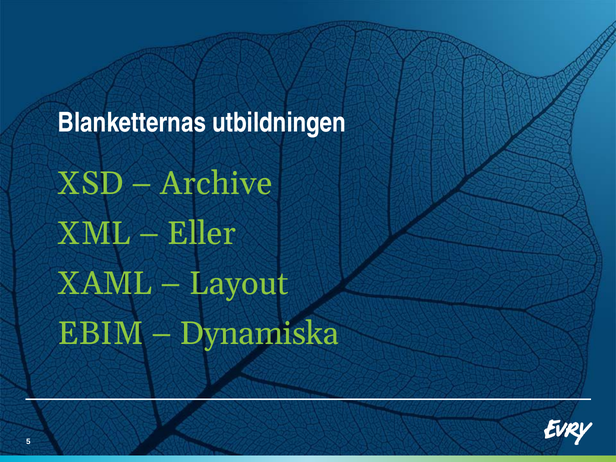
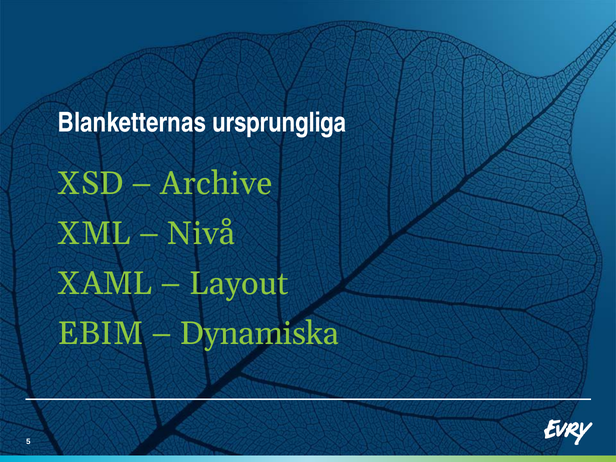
utbildningen: utbildningen -> ursprungliga
Eller: Eller -> Nivå
